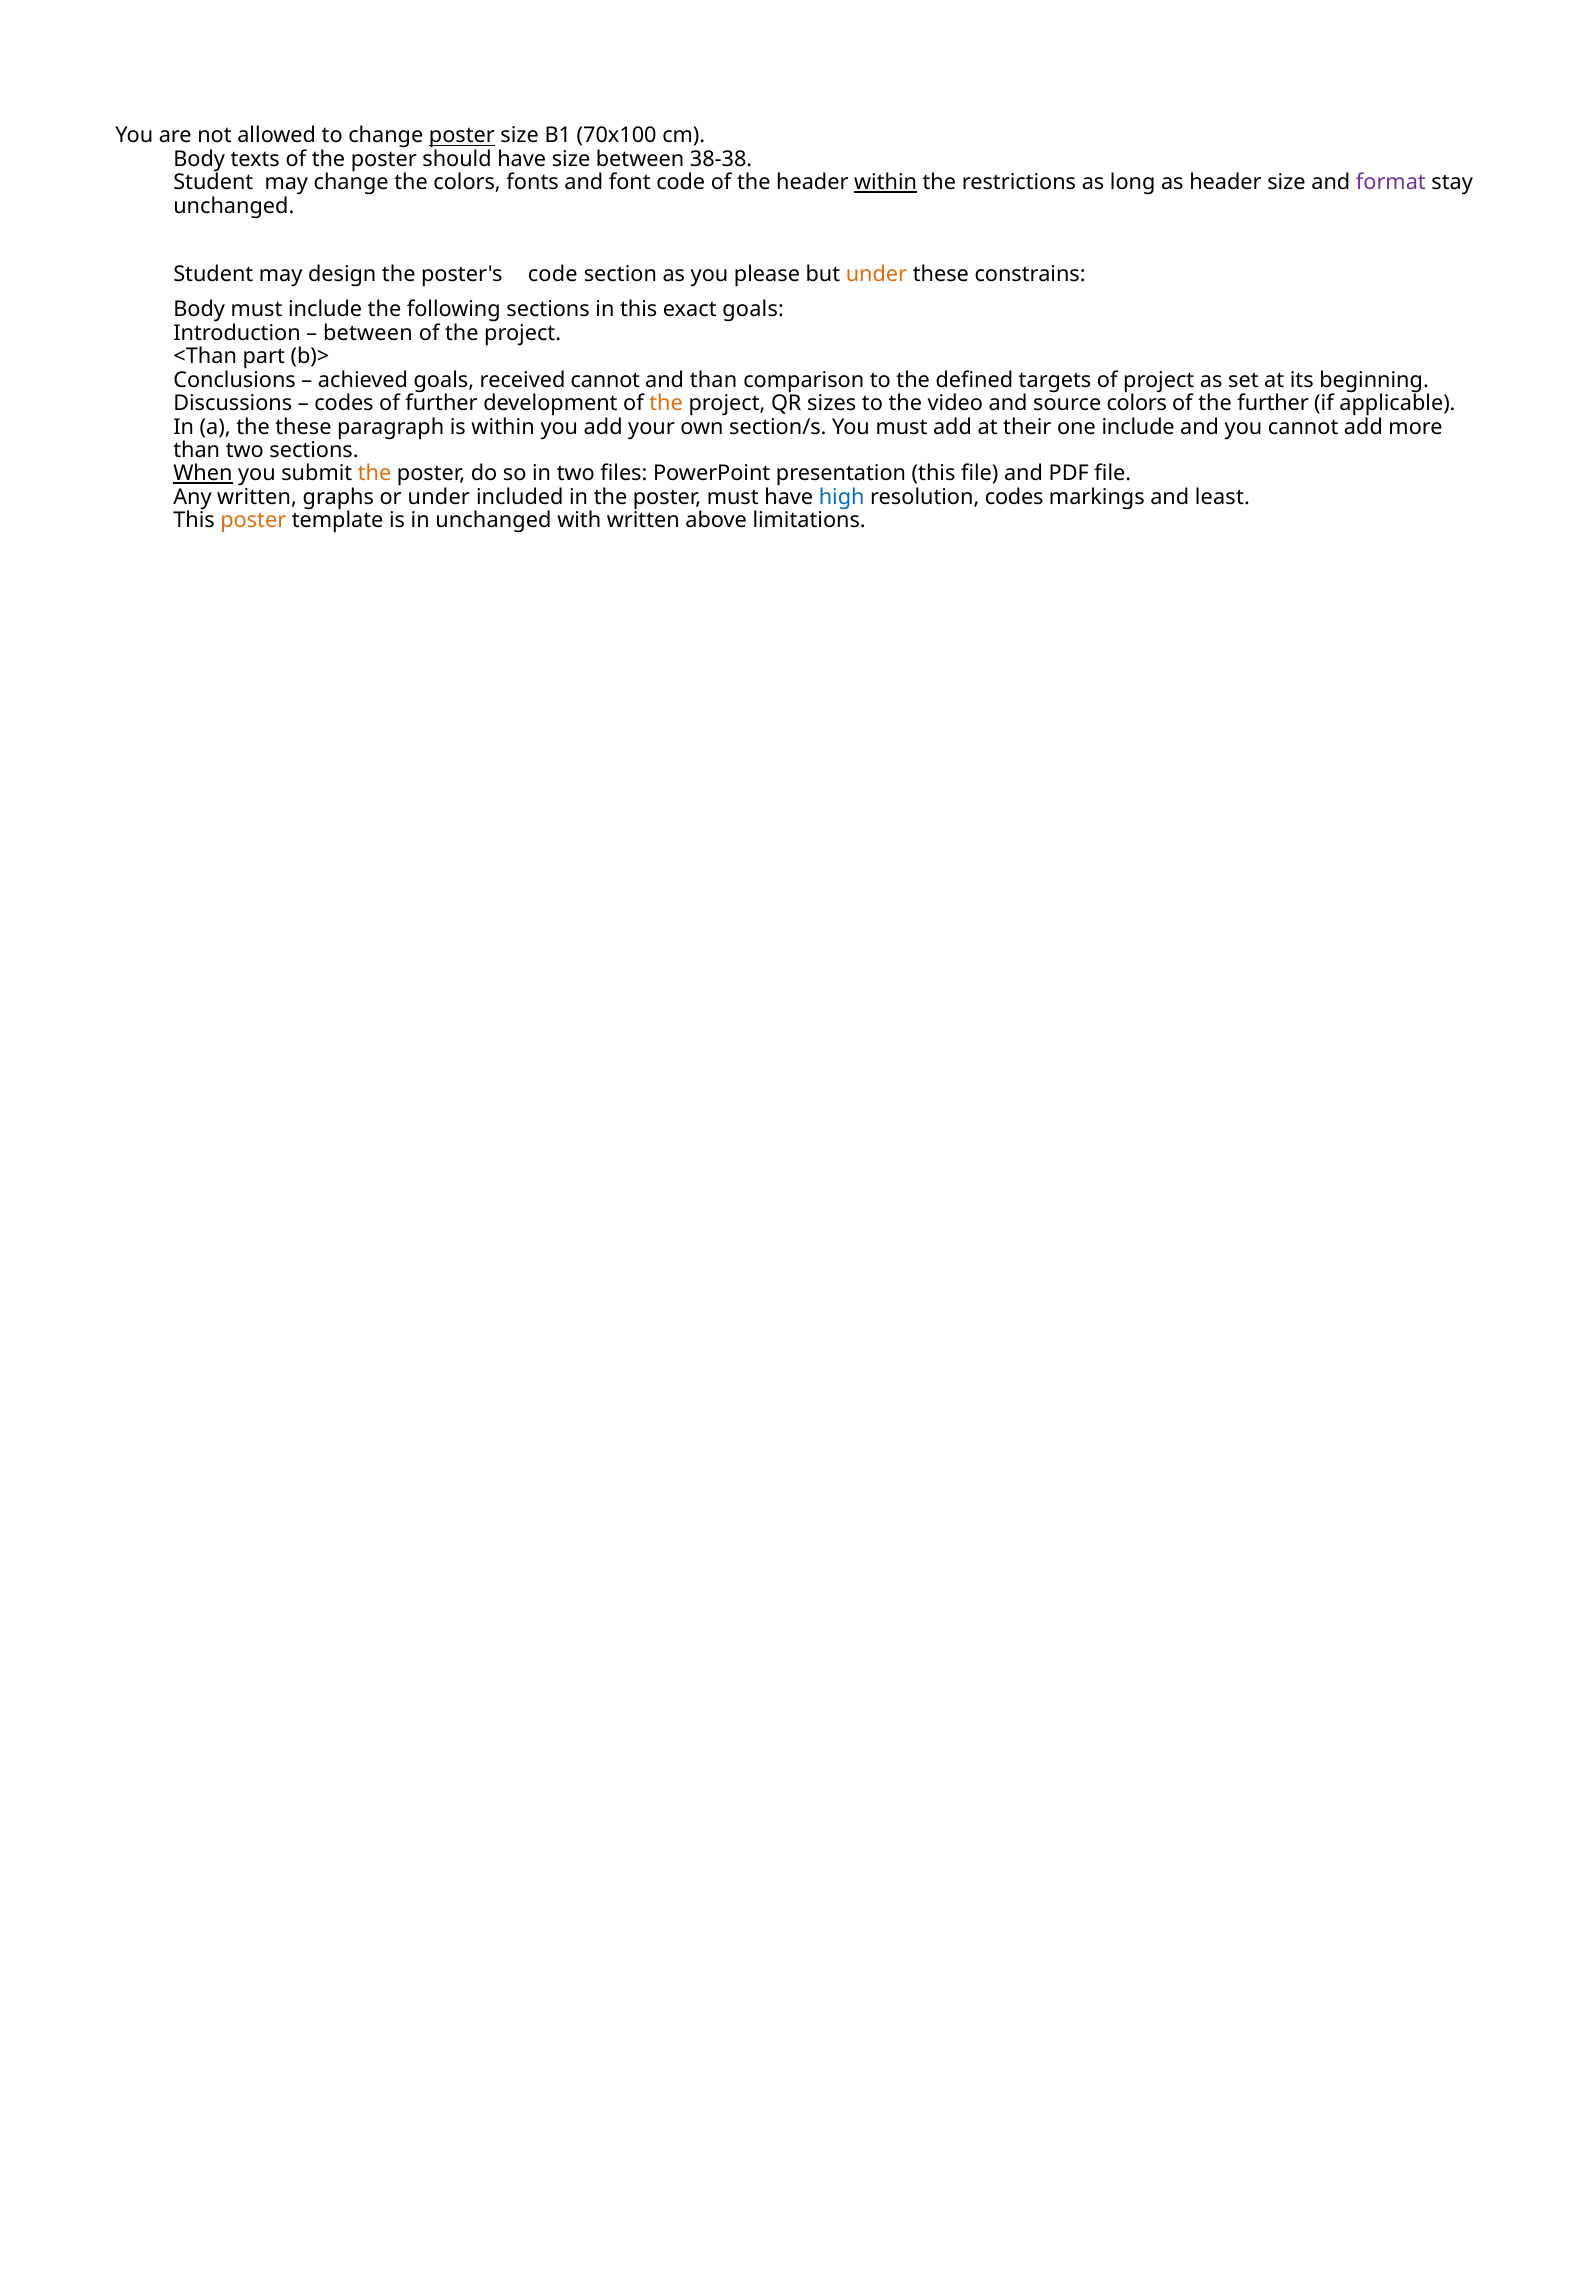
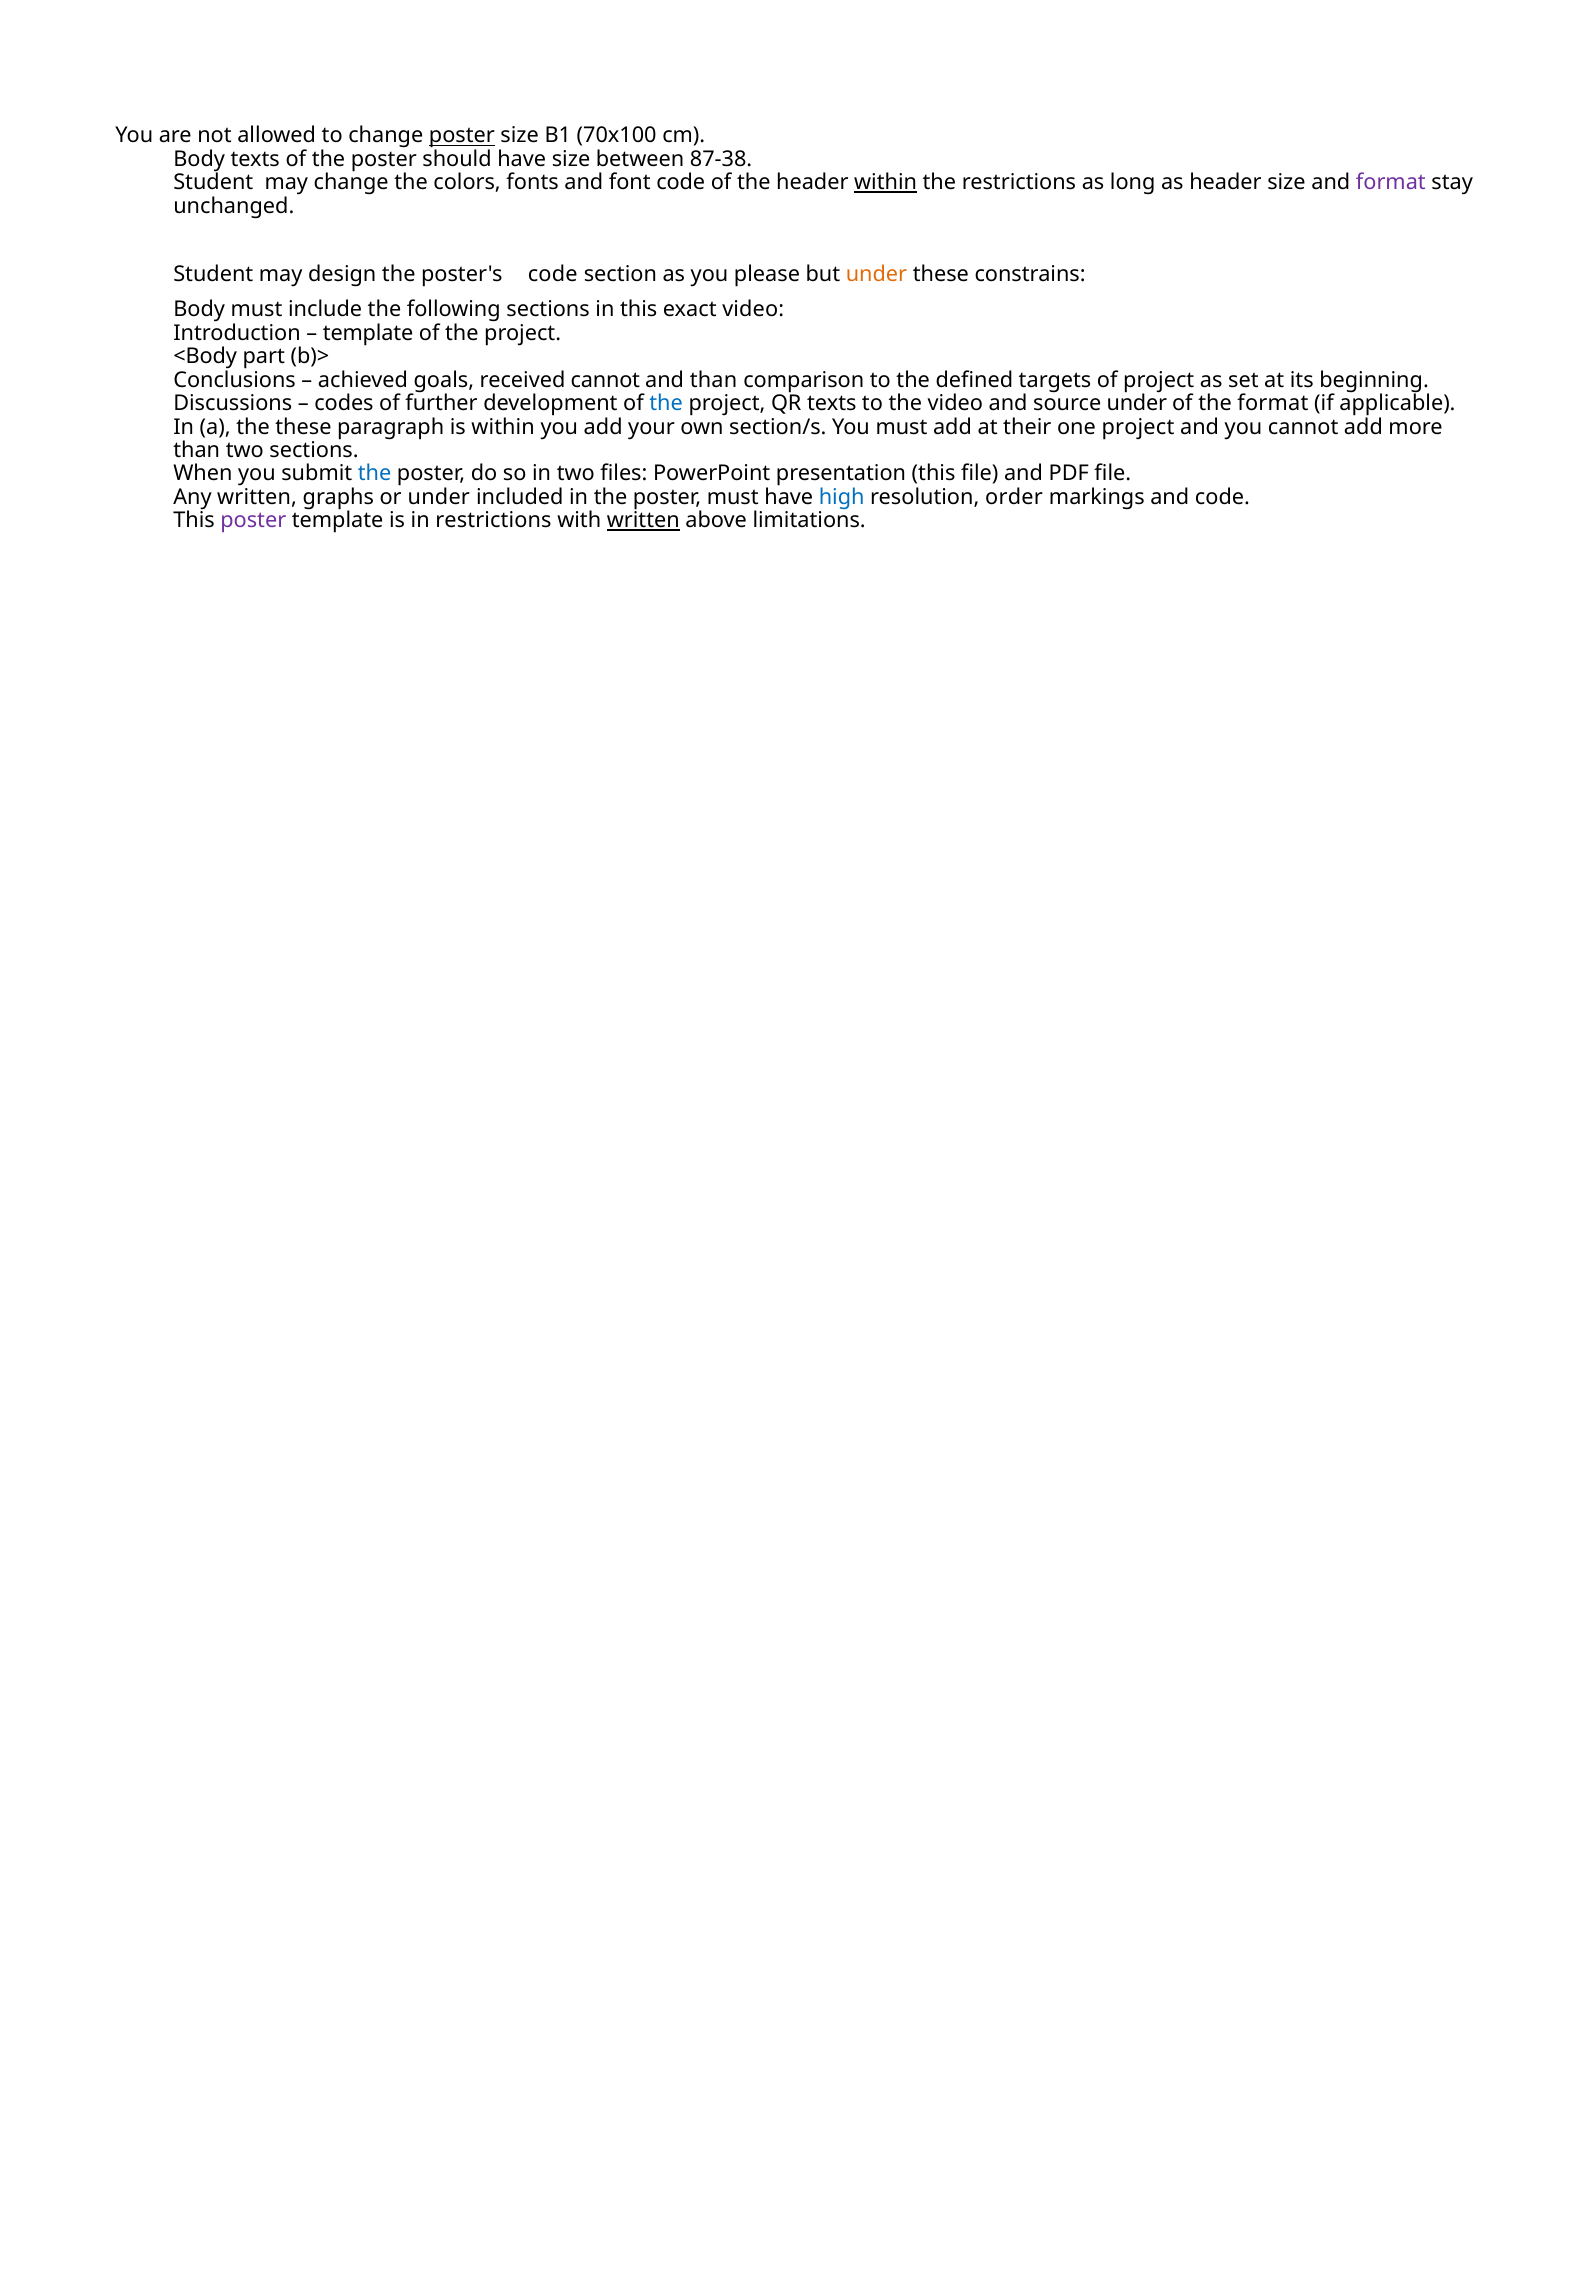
38-38: 38-38 -> 87-38
exact goals: goals -> video
between at (368, 333): between -> template
<Than: <Than -> <Body
the at (666, 404) colour: orange -> blue
QR sizes: sizes -> texts
source colors: colors -> under
the further: further -> format
one include: include -> project
When underline: present -> none
the at (375, 474) colour: orange -> blue
resolution codes: codes -> order
and least: least -> code
poster at (253, 521) colour: orange -> purple
in unchanged: unchanged -> restrictions
written at (643, 521) underline: none -> present
